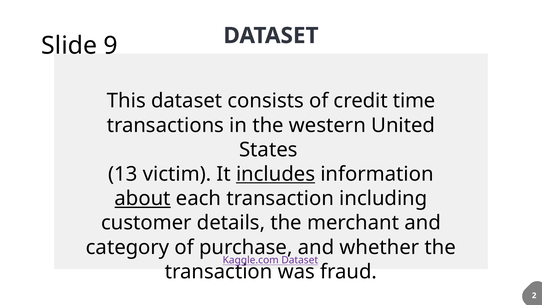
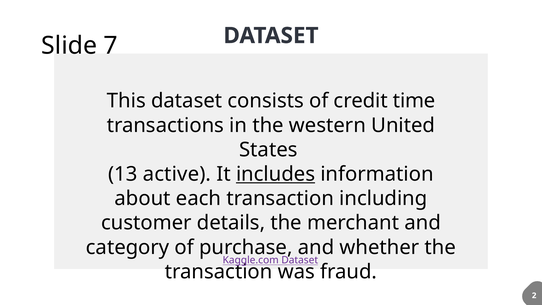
9: 9 -> 7
victim: victim -> active
about underline: present -> none
